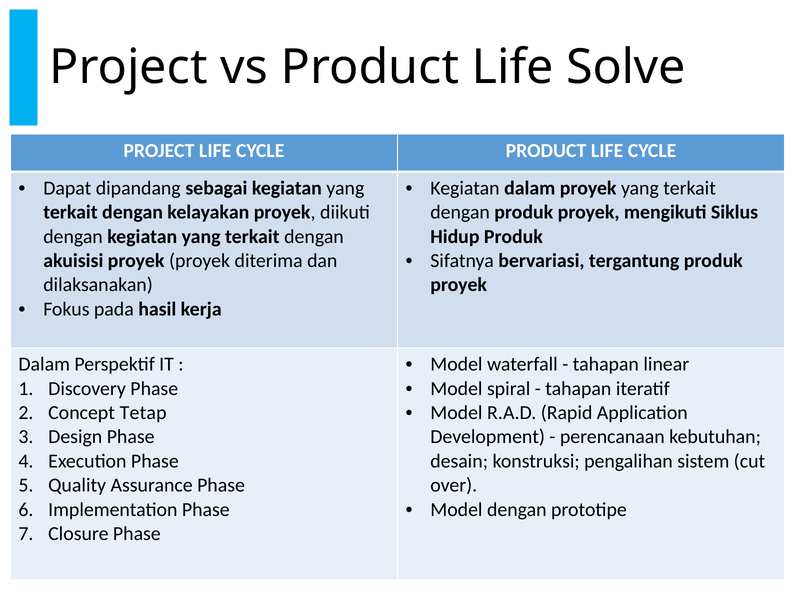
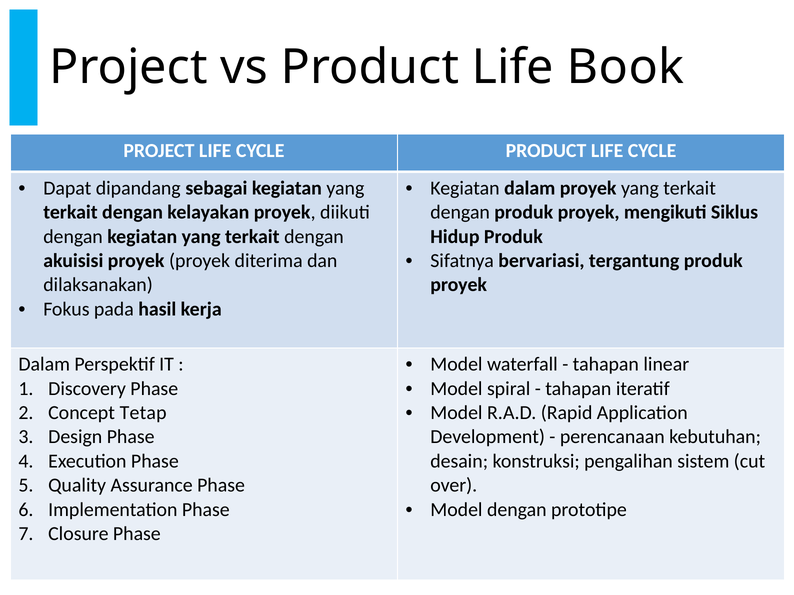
Solve: Solve -> Book
